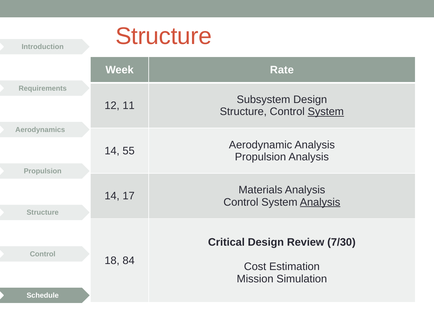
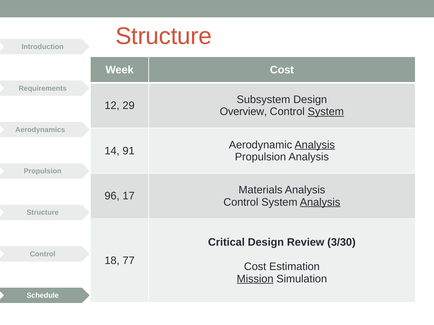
Week Rate: Rate -> Cost
11: 11 -> 29
Structure at (243, 112): Structure -> Overview
Analysis at (315, 145) underline: none -> present
55: 55 -> 91
14 at (112, 196): 14 -> 96
7/30: 7/30 -> 3/30
84: 84 -> 77
Mission underline: none -> present
